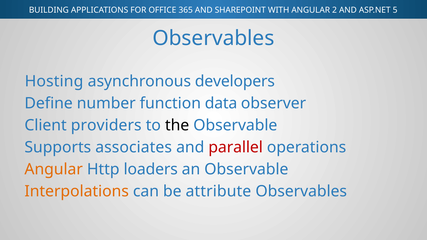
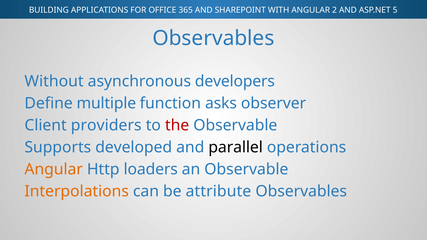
Hosting: Hosting -> Without
number: number -> multiple
data: data -> asks
the colour: black -> red
associates: associates -> developed
parallel colour: red -> black
